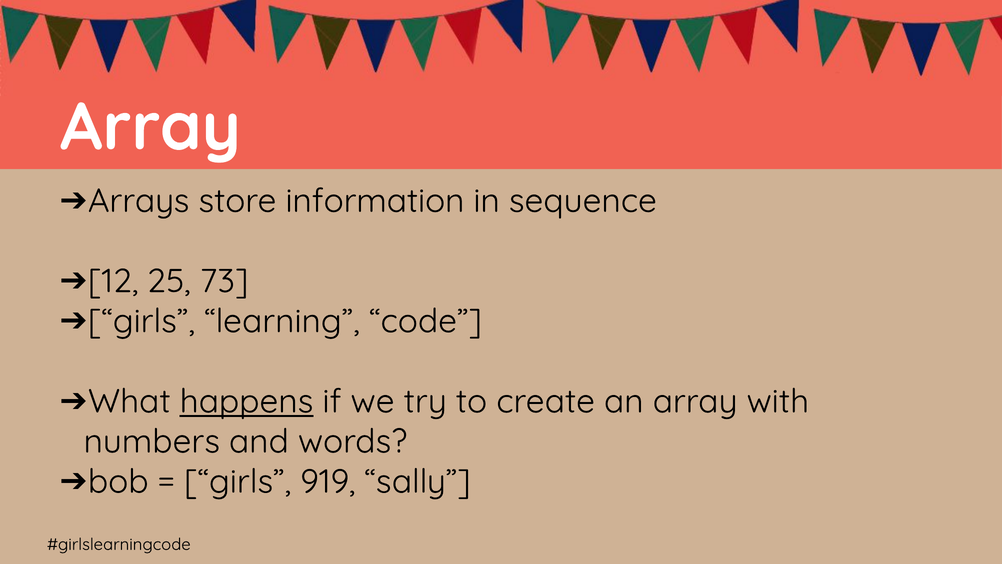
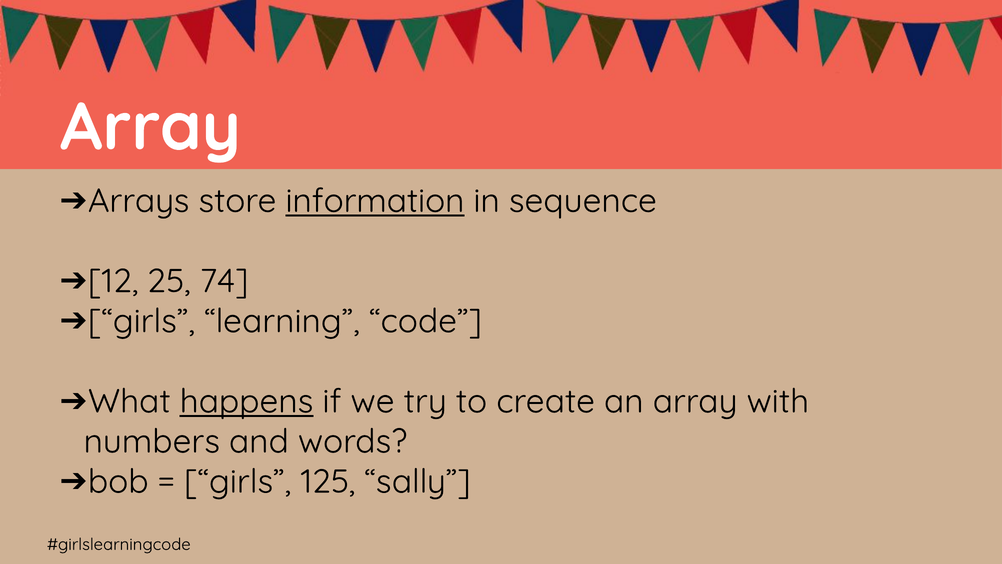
information underline: none -> present
73: 73 -> 74
919: 919 -> 125
